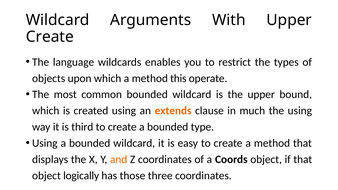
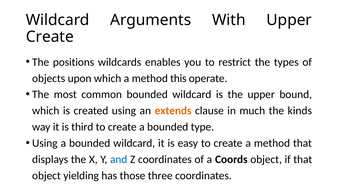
language: language -> positions
the using: using -> kinds
and colour: orange -> blue
logically: logically -> yielding
